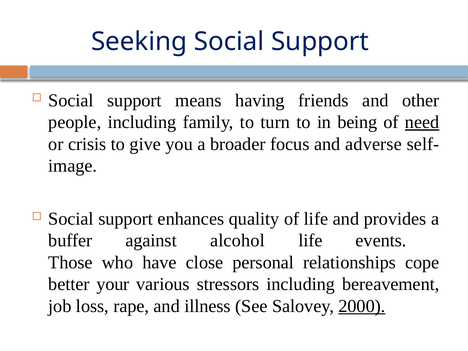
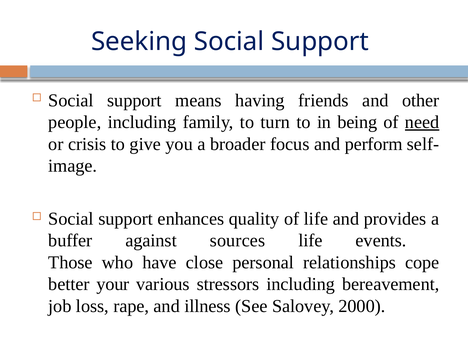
adverse: adverse -> perform
alcohol: alcohol -> sources
2000 underline: present -> none
